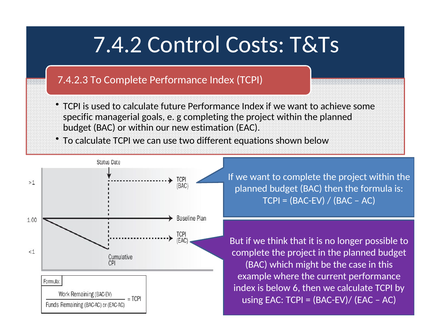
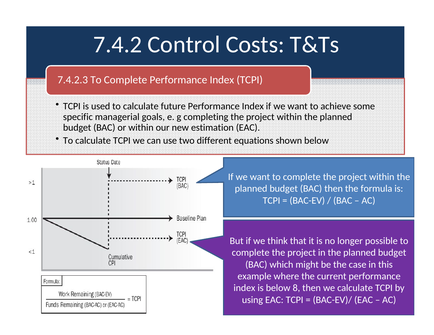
6: 6 -> 8
